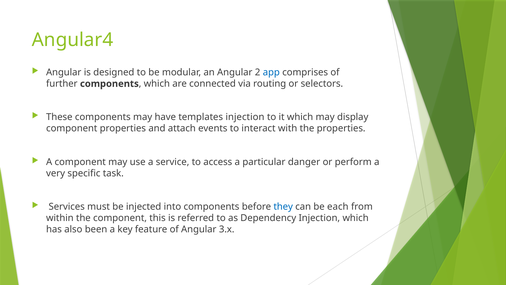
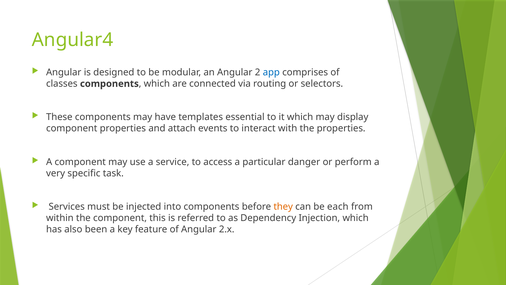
further: further -> classes
templates injection: injection -> essential
they colour: blue -> orange
3.x: 3.x -> 2.x
